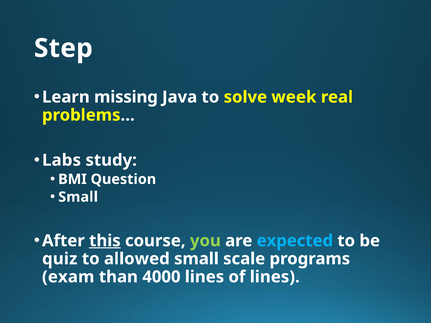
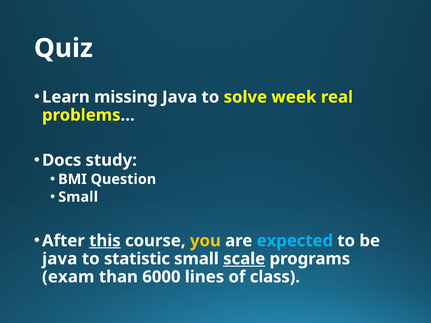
Step: Step -> Quiz
Labs: Labs -> Docs
you colour: light green -> yellow
quiz at (60, 259): quiz -> java
allowed: allowed -> statistic
scale underline: none -> present
4000: 4000 -> 6000
of lines: lines -> class
